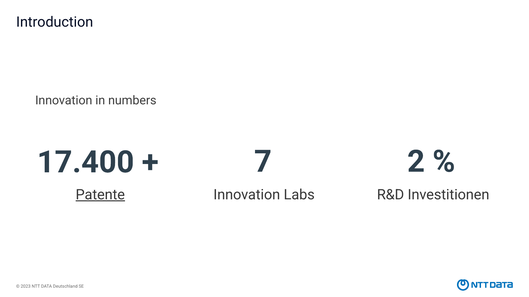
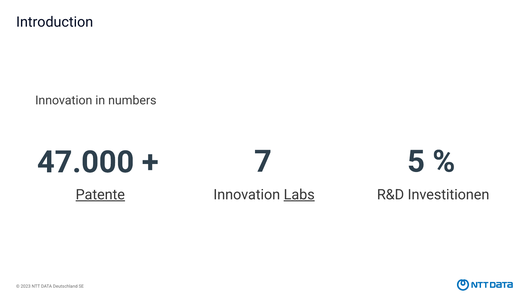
17.400: 17.400 -> 47.000
2: 2 -> 5
Labs underline: none -> present
